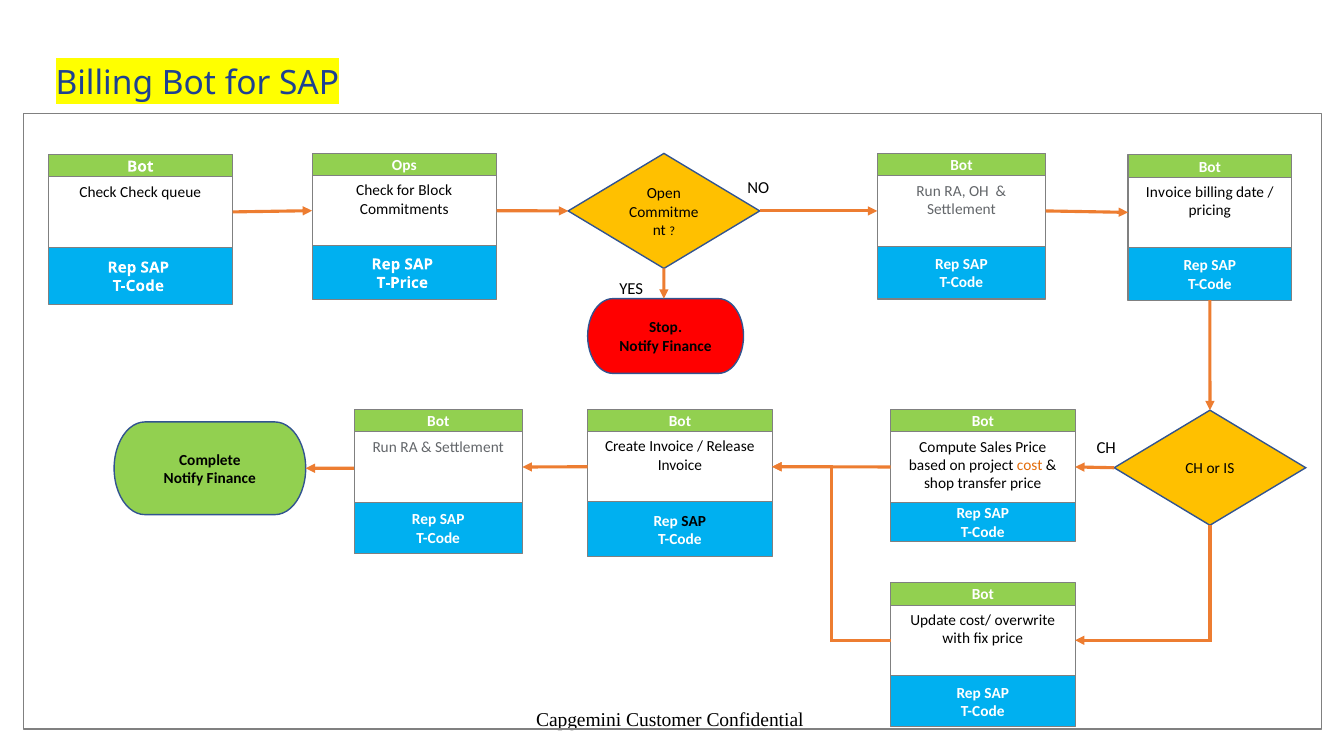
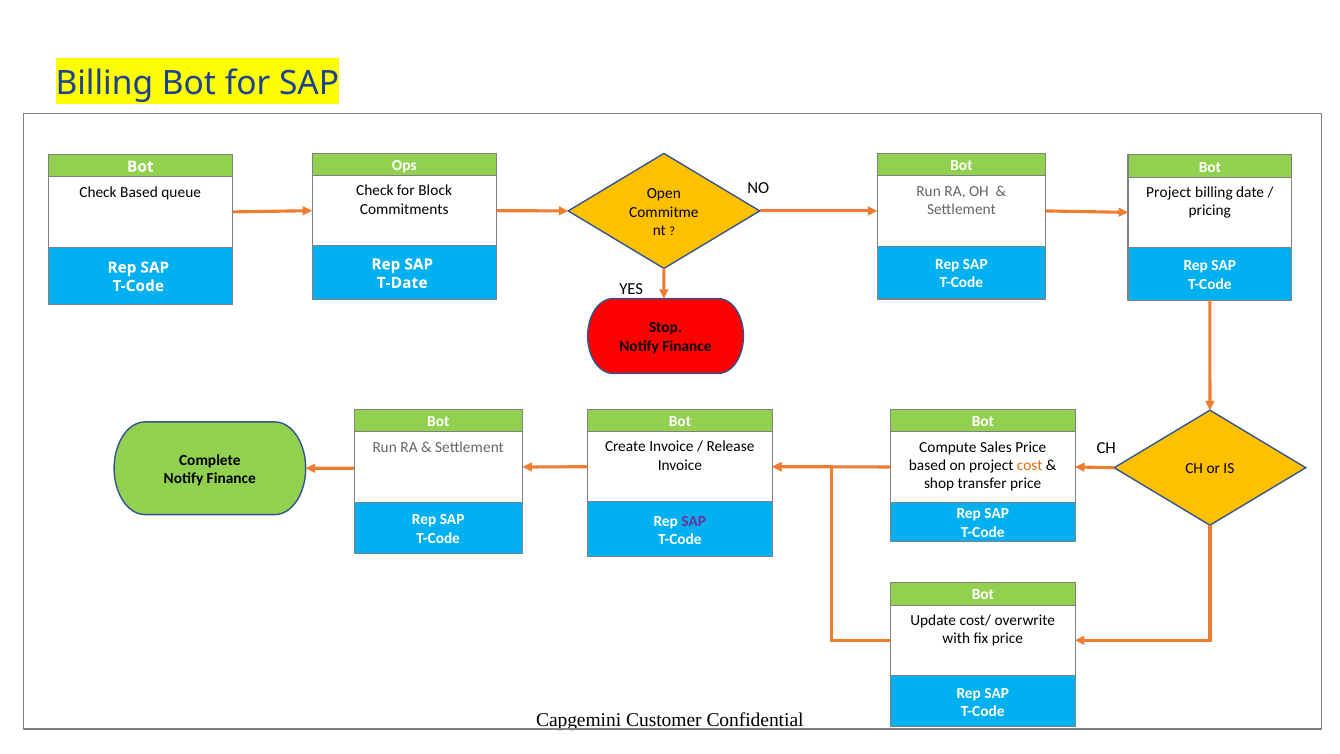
Check Check: Check -> Based
Invoice at (1169, 192): Invoice -> Project
T-Price: T-Price -> T-Date
SAP at (694, 521) colour: black -> purple
